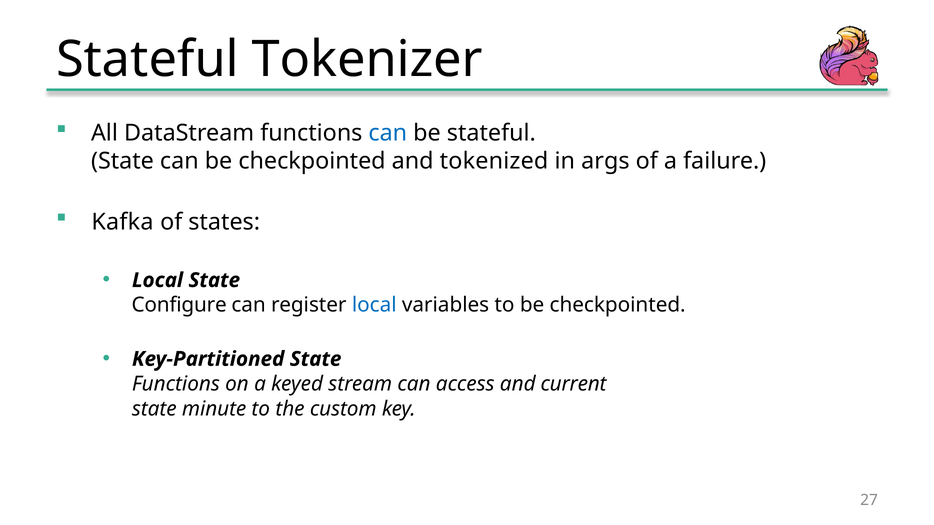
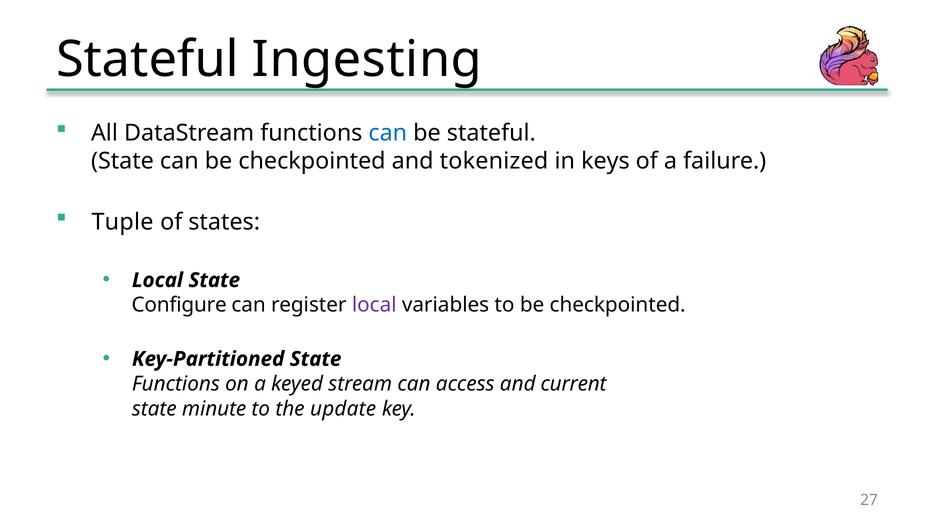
Tokenizer: Tokenizer -> Ingesting
args: args -> keys
Kafka: Kafka -> Tuple
local at (374, 305) colour: blue -> purple
custom: custom -> update
